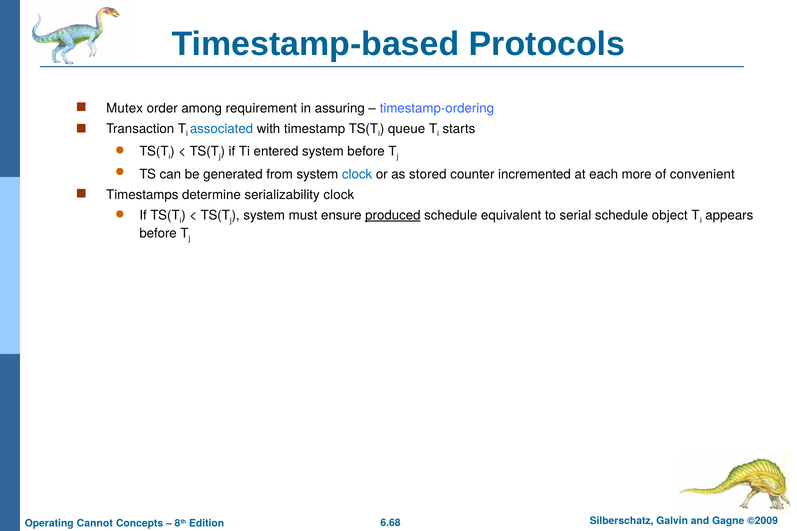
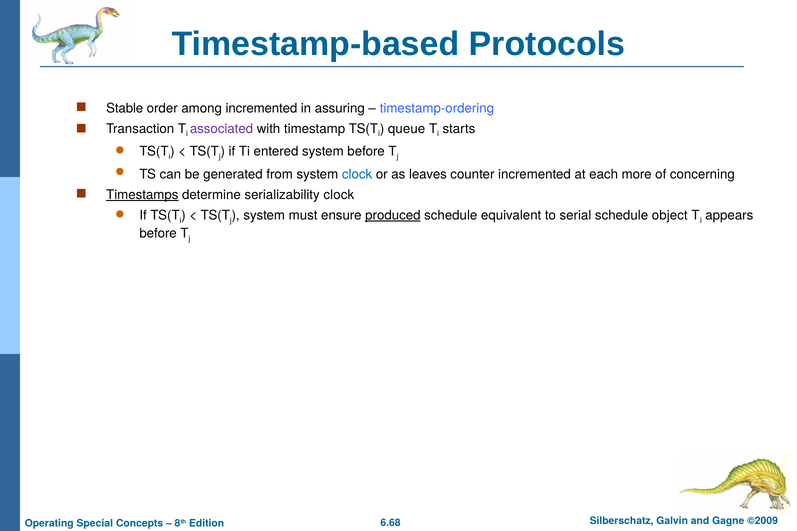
Mutex: Mutex -> Stable
among requirement: requirement -> incremented
associated colour: blue -> purple
stored: stored -> leaves
convenient: convenient -> concerning
Timestamps underline: none -> present
Cannot: Cannot -> Special
